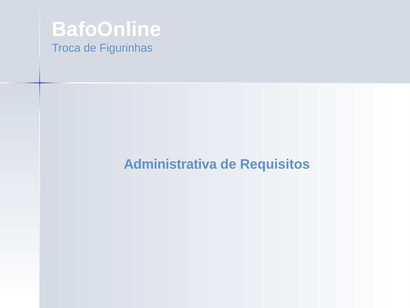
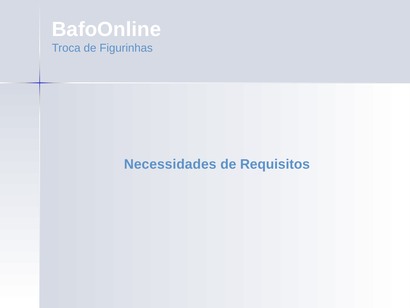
Administrativa: Administrativa -> Necessidades
